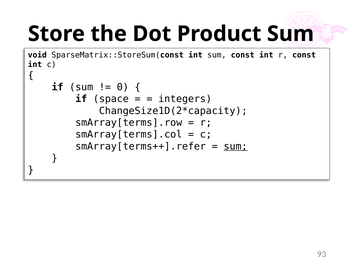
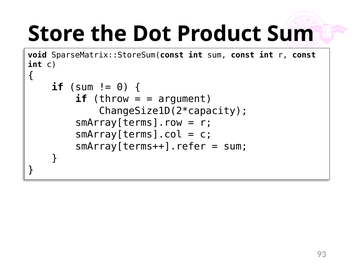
space: space -> throw
integers: integers -> argument
sum at (236, 146) underline: present -> none
